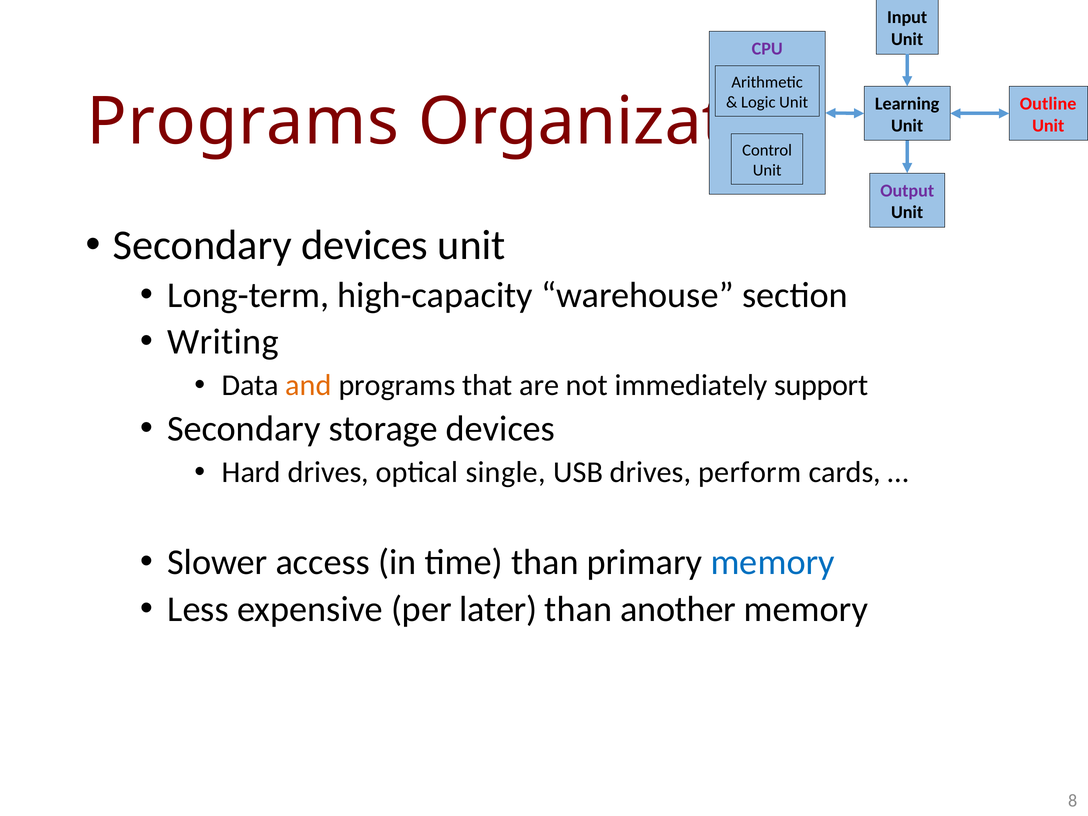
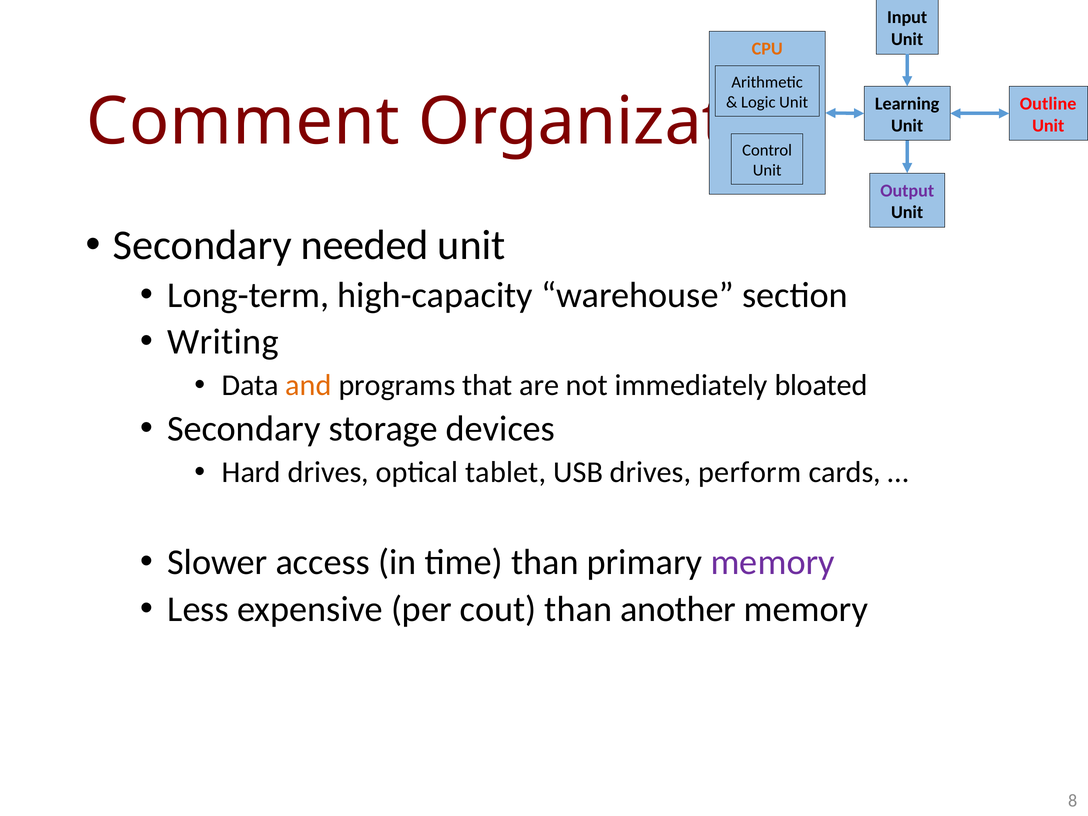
CPU colour: purple -> orange
Programs at (243, 122): Programs -> Comment
Secondary devices: devices -> needed
support: support -> bloated
single: single -> tablet
memory at (773, 562) colour: blue -> purple
later: later -> cout
